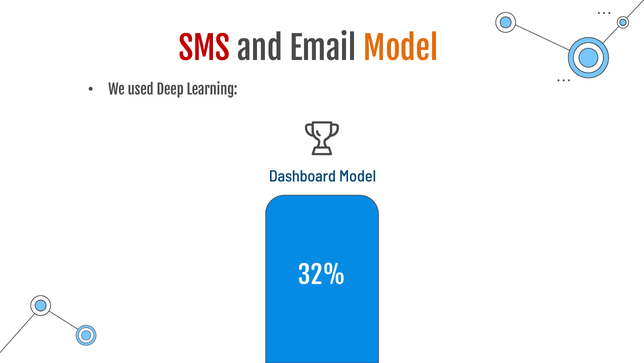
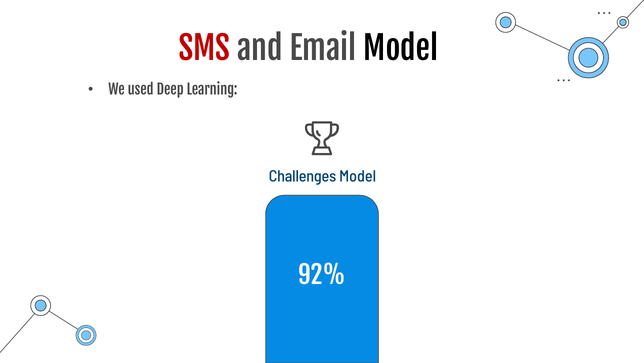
Model at (401, 49) colour: orange -> black
Dashboard: Dashboard -> Challenges
32%: 32% -> 92%
